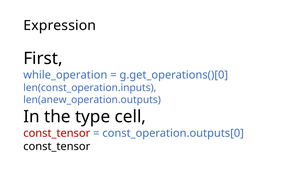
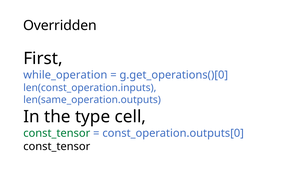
Expression: Expression -> Overridden
len(anew_operation.outputs: len(anew_operation.outputs -> len(same_operation.outputs
const_tensor at (57, 134) colour: red -> green
